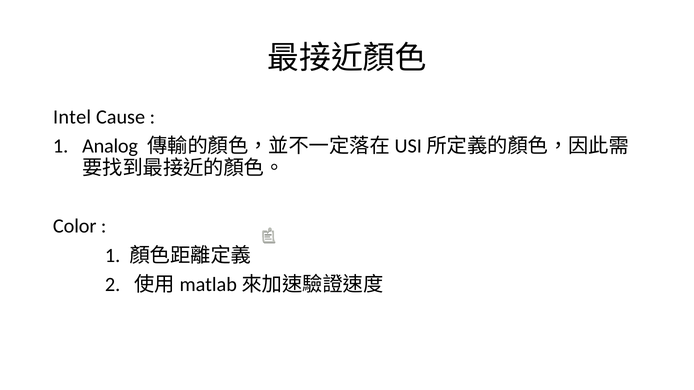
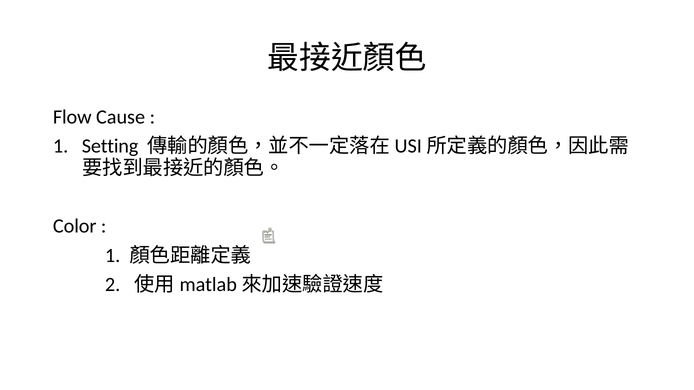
Intel: Intel -> Flow
Analog: Analog -> Setting
